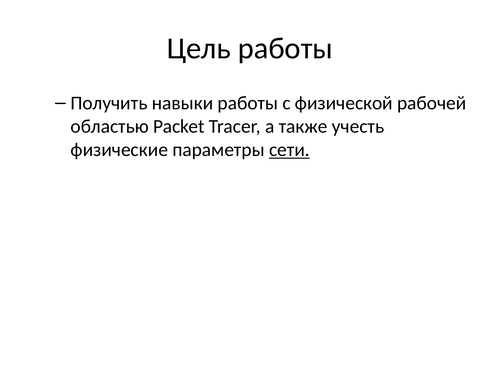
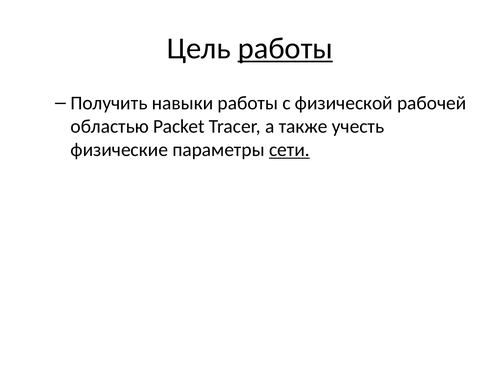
работы at (285, 48) underline: none -> present
